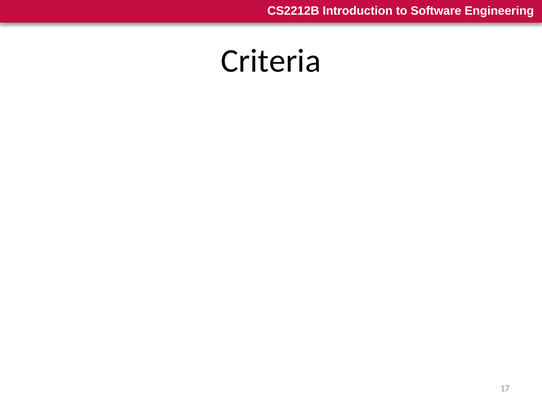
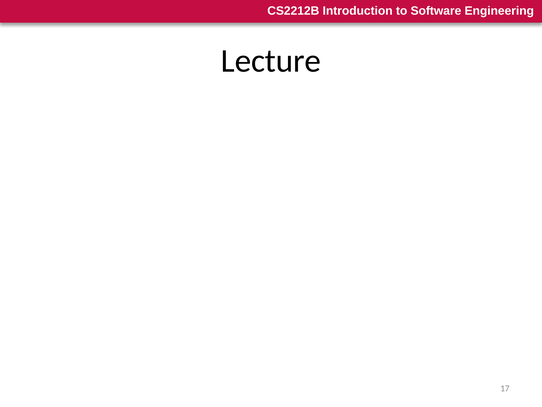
Criteria: Criteria -> Lecture
